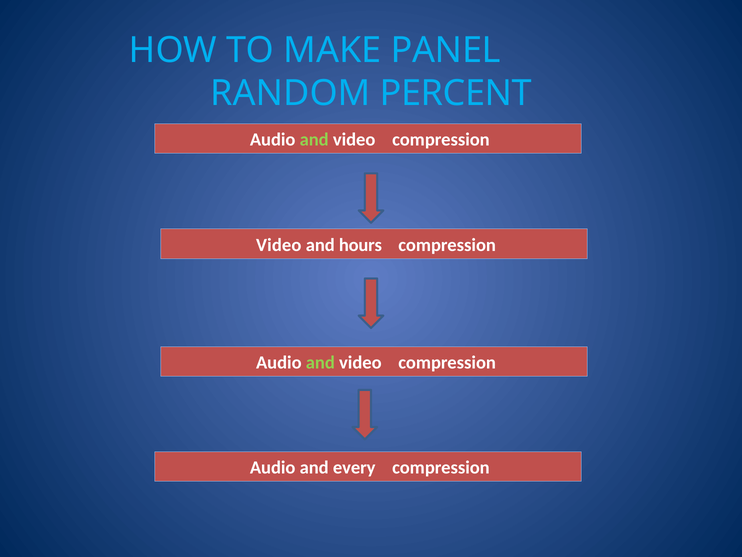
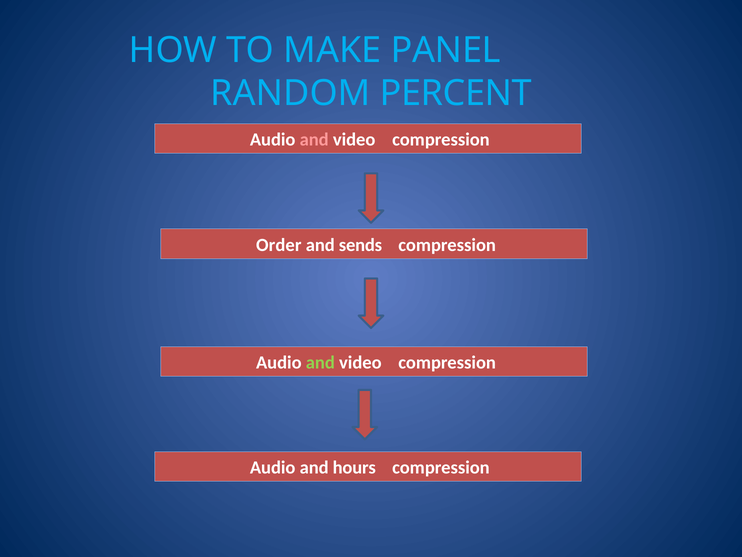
and at (314, 140) colour: light green -> pink
Video at (279, 245): Video -> Order
hours: hours -> sends
every: every -> hours
